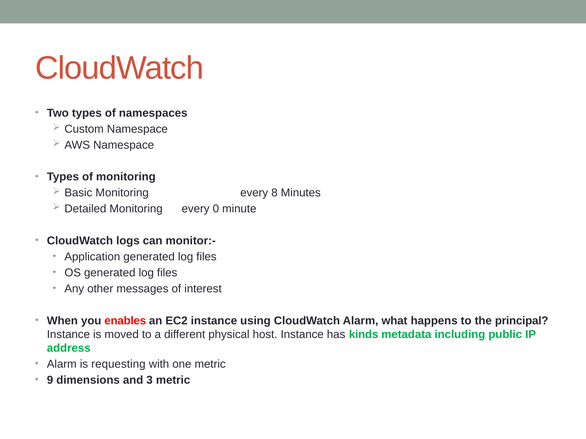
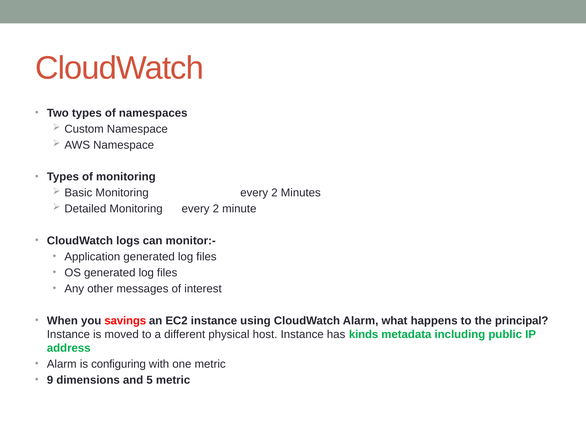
Basic Monitoring every 8: 8 -> 2
Detailed Monitoring every 0: 0 -> 2
enables: enables -> savings
requesting: requesting -> configuring
3: 3 -> 5
